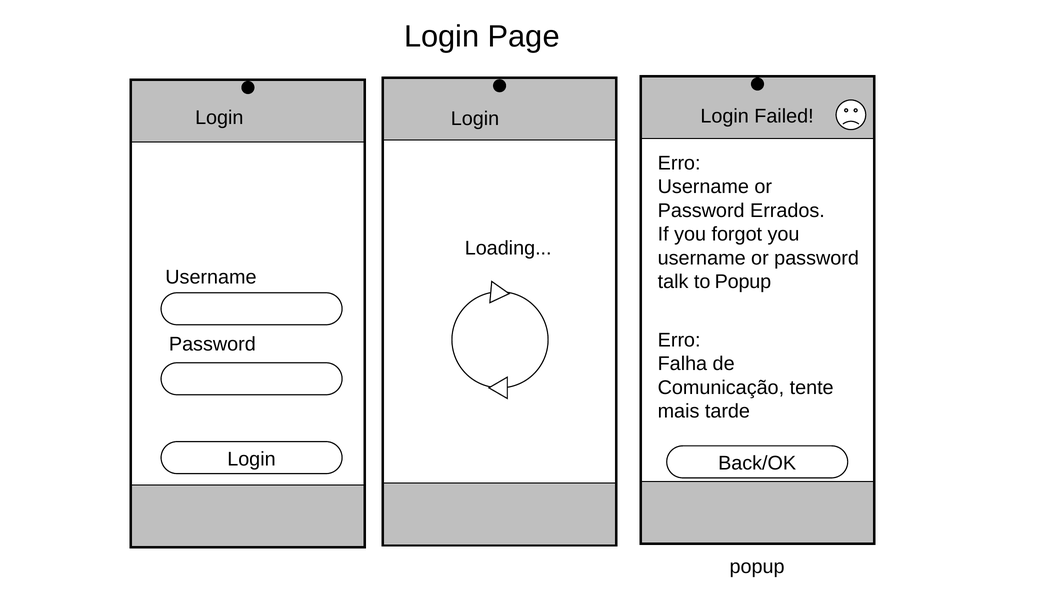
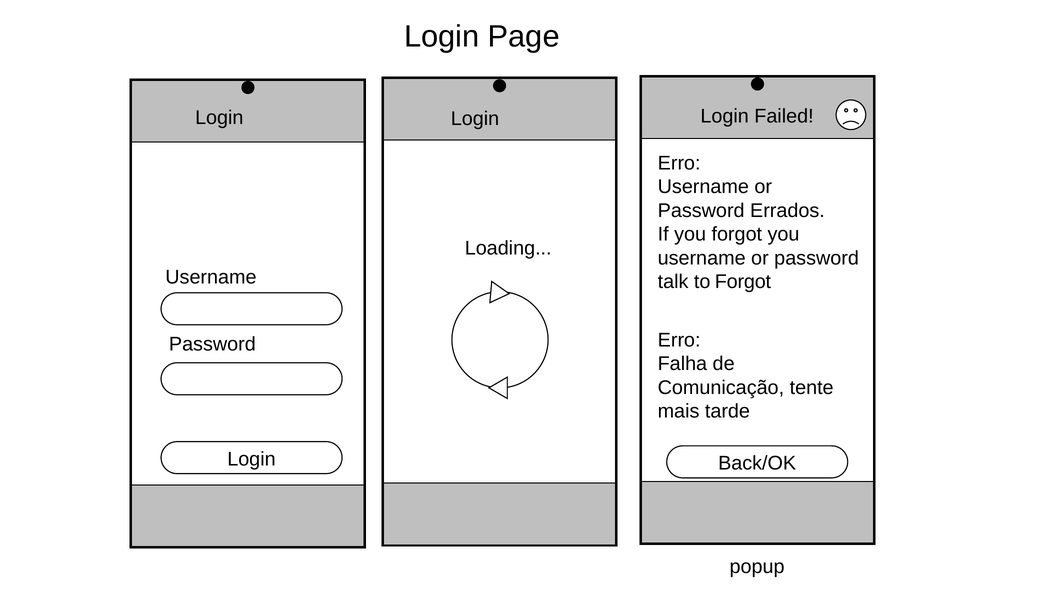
to Popup: Popup -> Forgot
